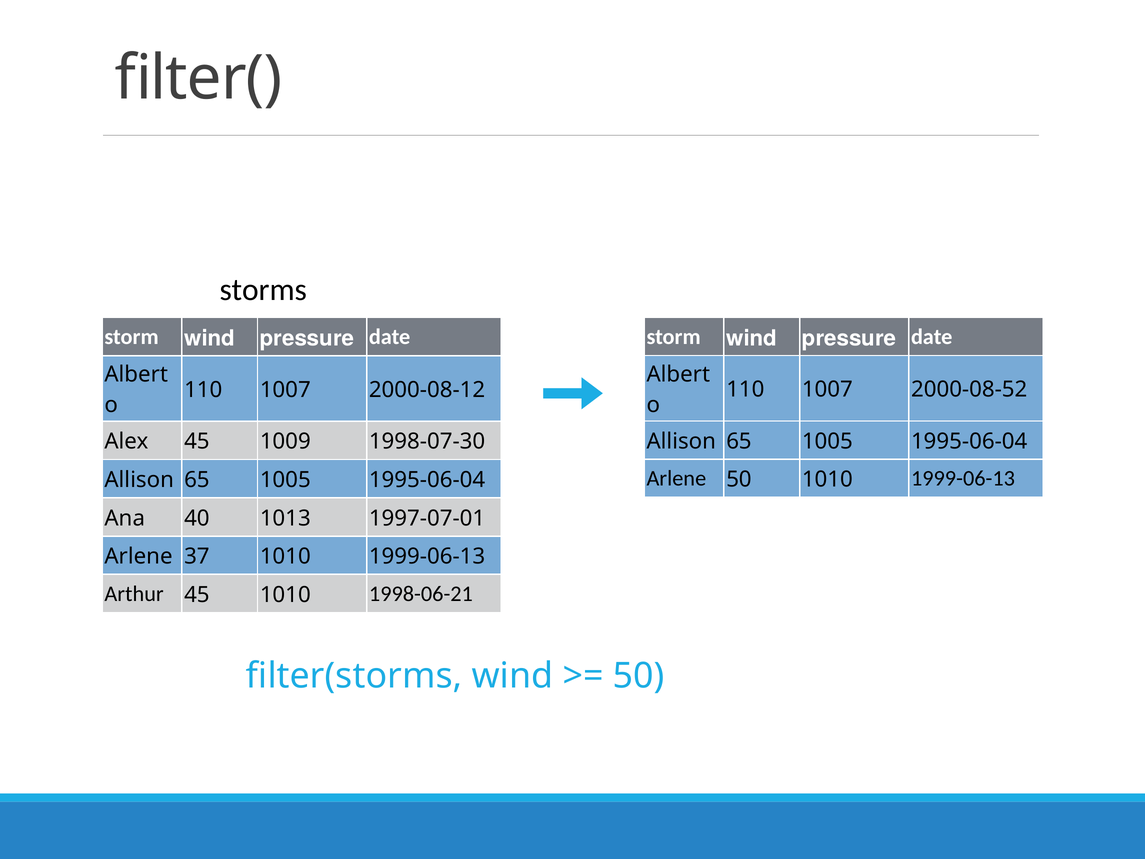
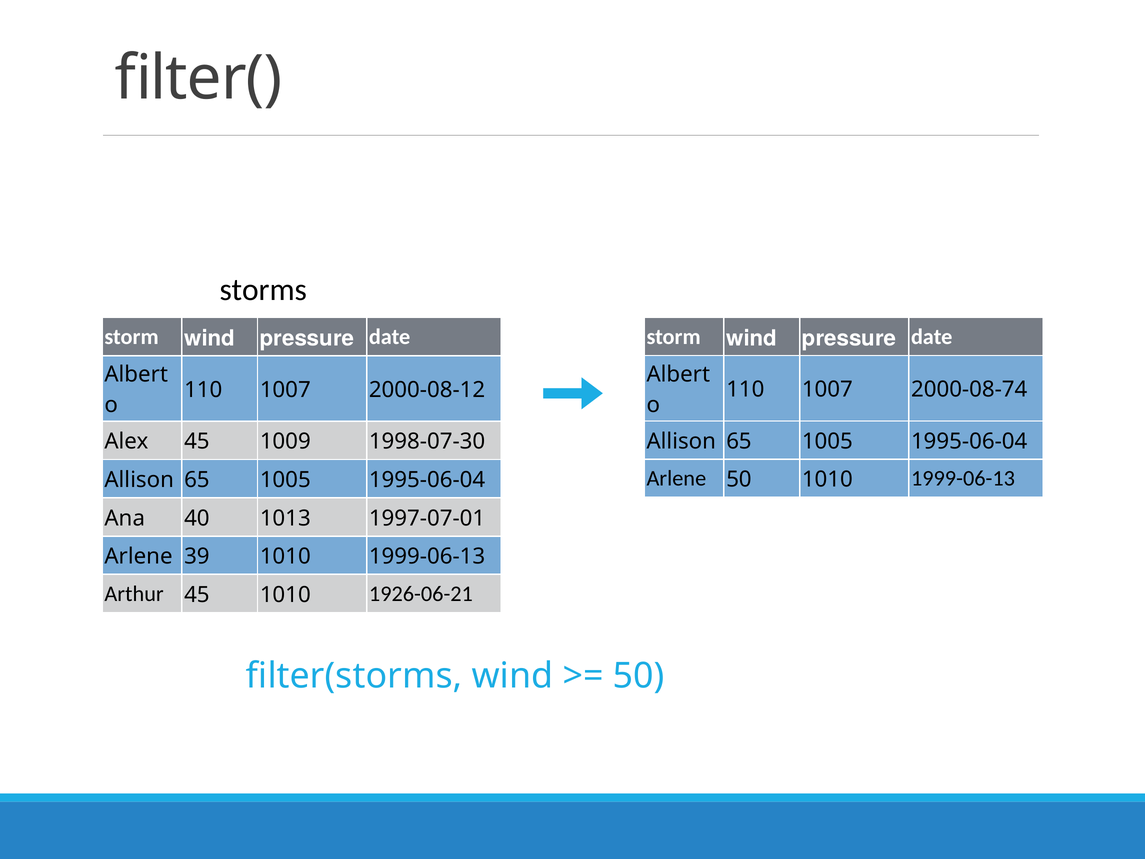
2000-08-52: 2000-08-52 -> 2000-08-74
37: 37 -> 39
1998-06-21: 1998-06-21 -> 1926-06-21
